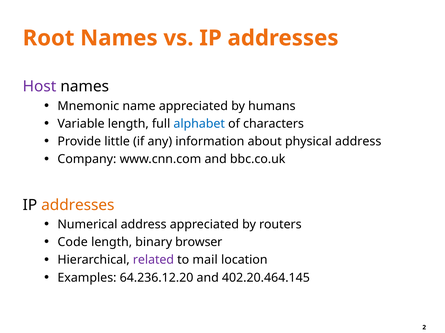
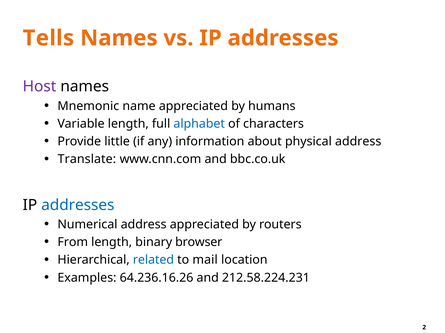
Root: Root -> Tells
Company: Company -> Translate
addresses at (78, 205) colour: orange -> blue
Code: Code -> From
related colour: purple -> blue
64.236.12.20: 64.236.12.20 -> 64.236.16.26
402.20.464.145: 402.20.464.145 -> 212.58.224.231
